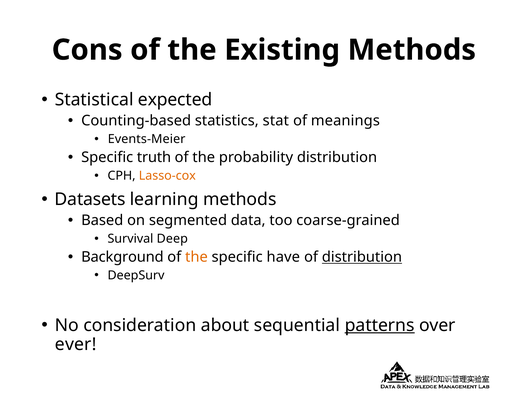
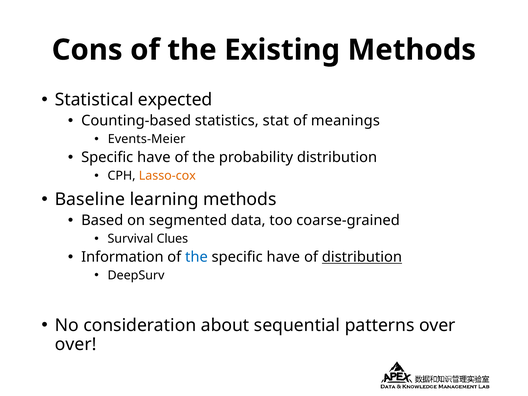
truth at (154, 157): truth -> have
Datasets: Datasets -> Baseline
Deep: Deep -> Clues
Background: Background -> Information
the at (196, 257) colour: orange -> blue
patterns underline: present -> none
ever at (76, 344): ever -> over
